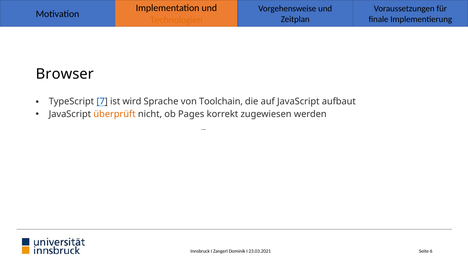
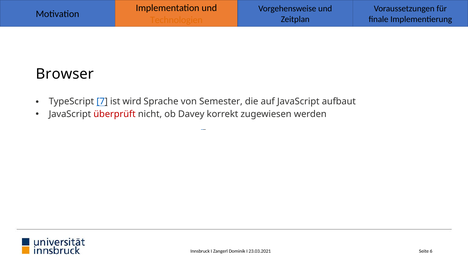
Toolchain: Toolchain -> Semester
überprüft colour: orange -> red
Pages: Pages -> Davey
